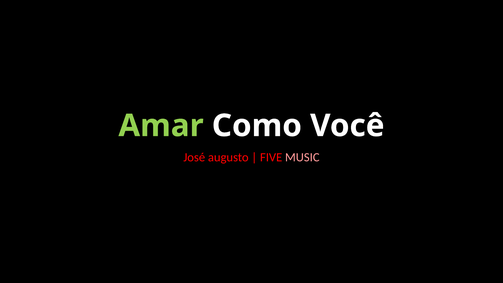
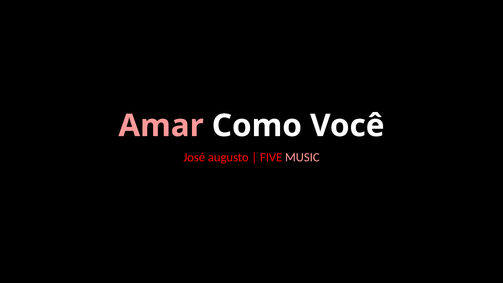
Amar colour: light green -> pink
